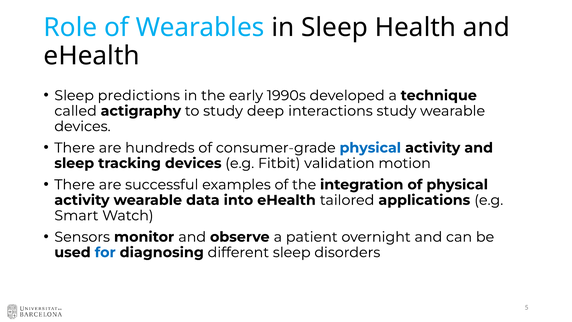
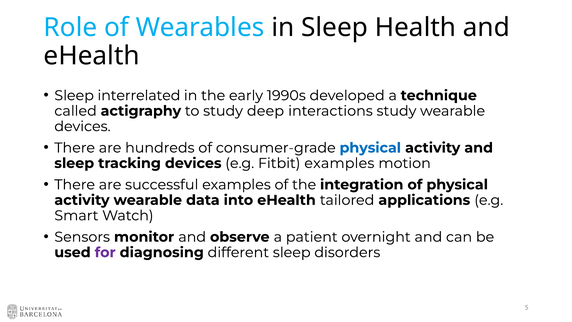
predictions: predictions -> interrelated
Fitbit validation: validation -> examples
for colour: blue -> purple
